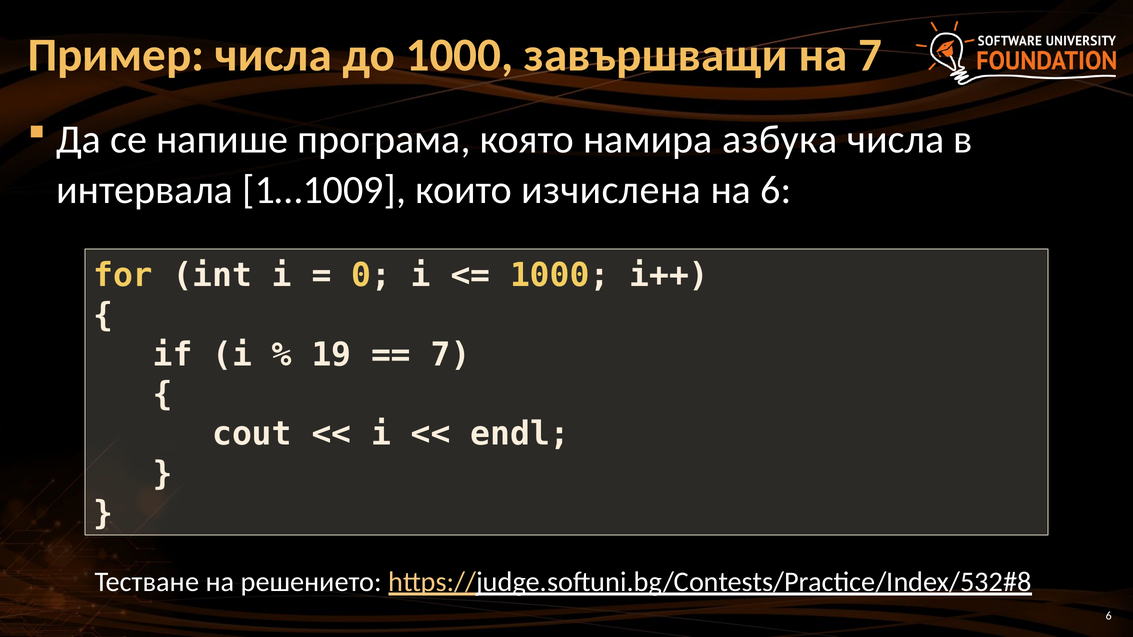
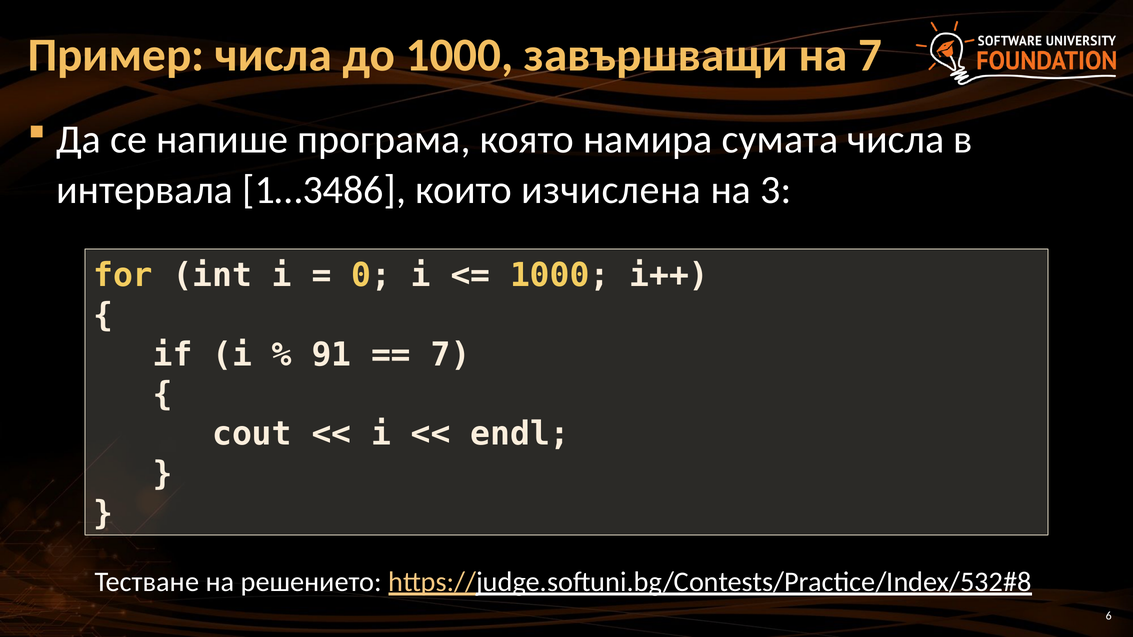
азбука: азбука -> сумата
1…1009: 1…1009 -> 1…3486
на 6: 6 -> 3
19: 19 -> 91
